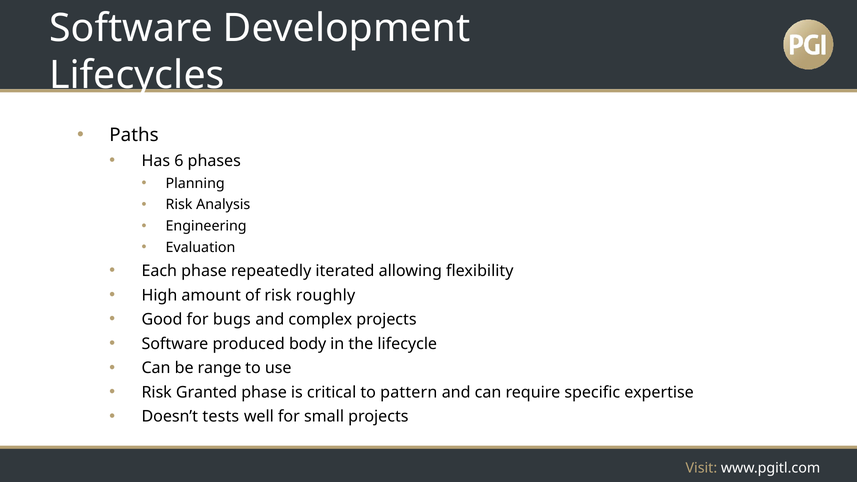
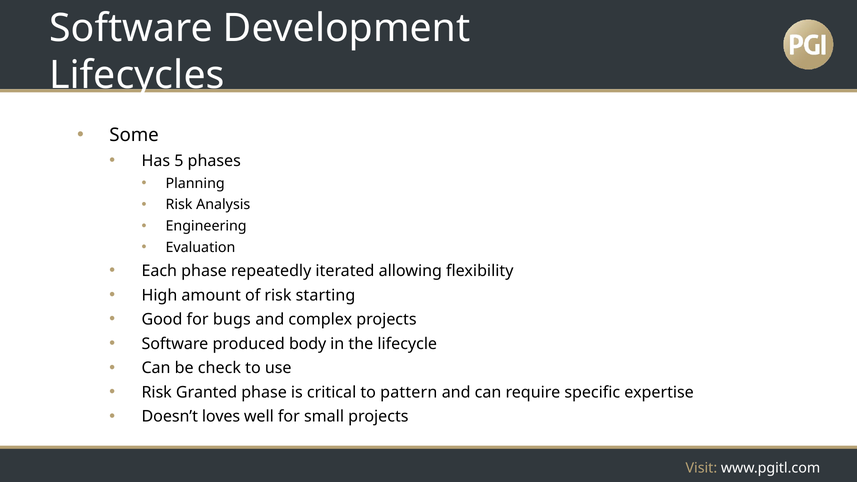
Paths: Paths -> Some
6: 6 -> 5
roughly: roughly -> starting
range: range -> check
tests: tests -> loves
